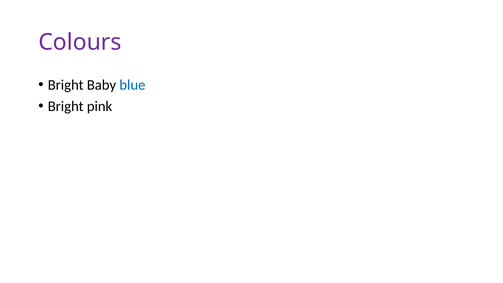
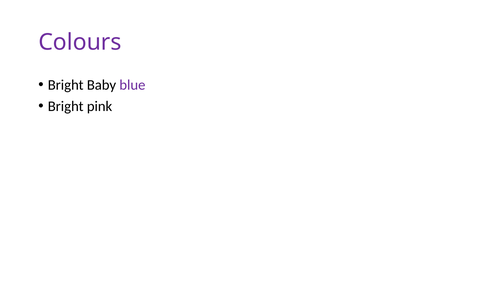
blue colour: blue -> purple
